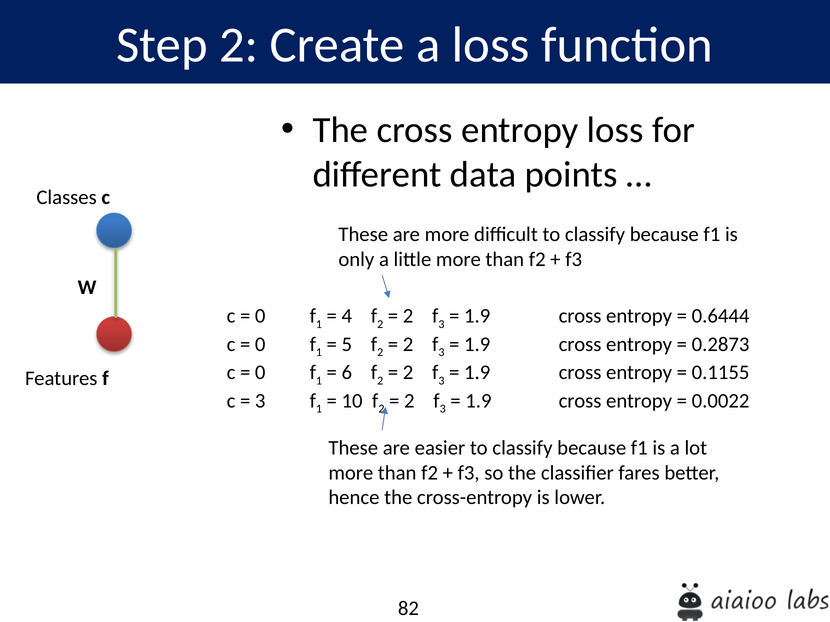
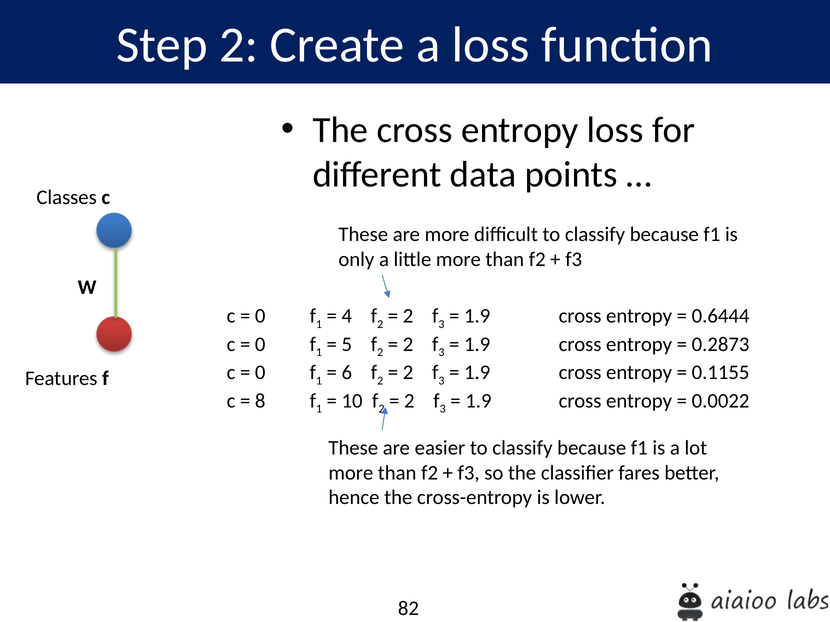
3 at (260, 401): 3 -> 8
